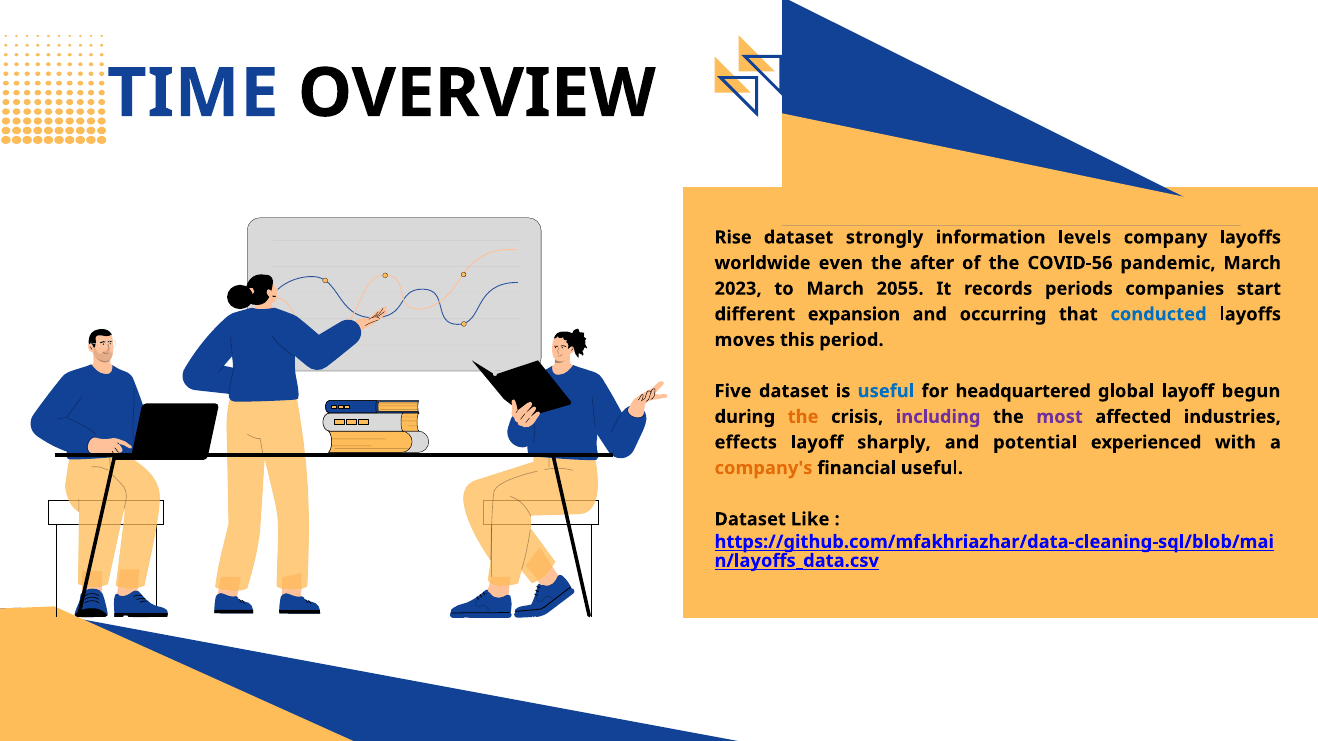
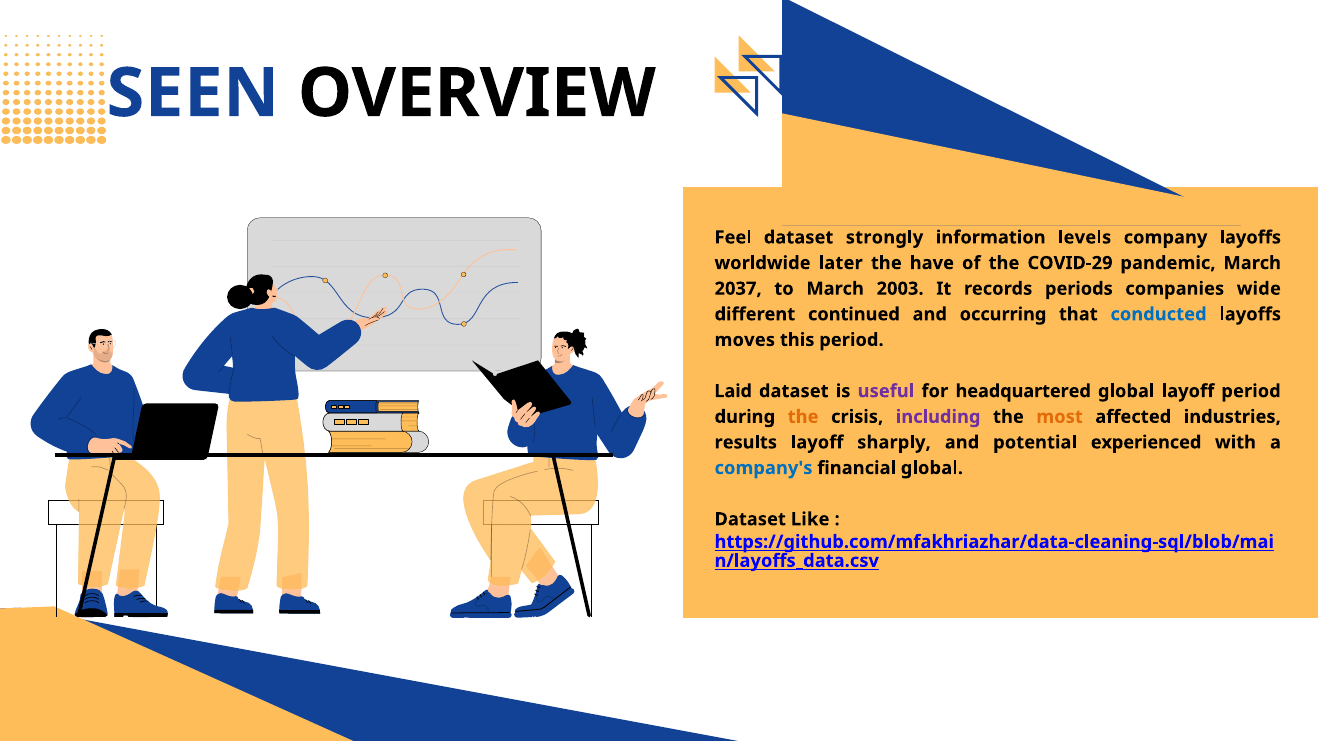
TIME: TIME -> SEEN
Rise: Rise -> Feel
even: even -> later
after: after -> have
COVID-56: COVID-56 -> COVID-29
2023: 2023 -> 2037
2055: 2055 -> 2003
start: start -> wide
expansion: expansion -> continued
Five: Five -> Laid
useful at (886, 391) colour: blue -> purple
layoff begun: begun -> period
most colour: purple -> orange
effects: effects -> results
company's colour: orange -> blue
financial useful: useful -> global
